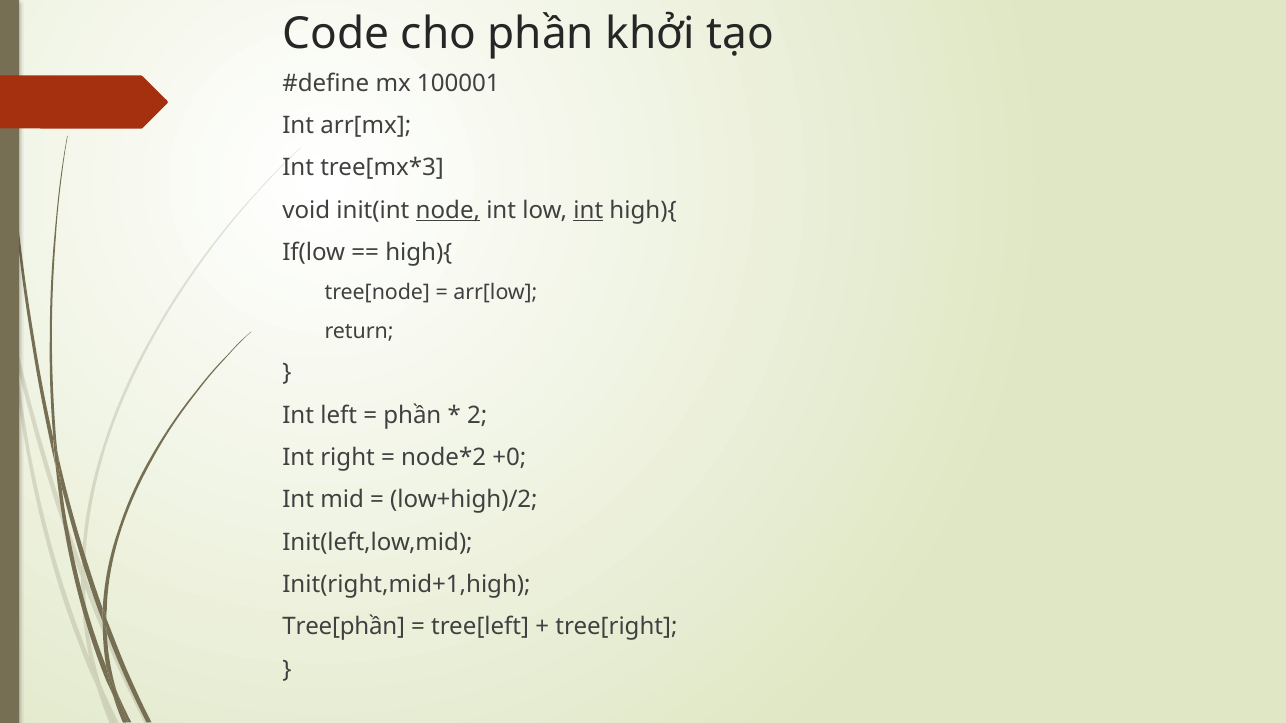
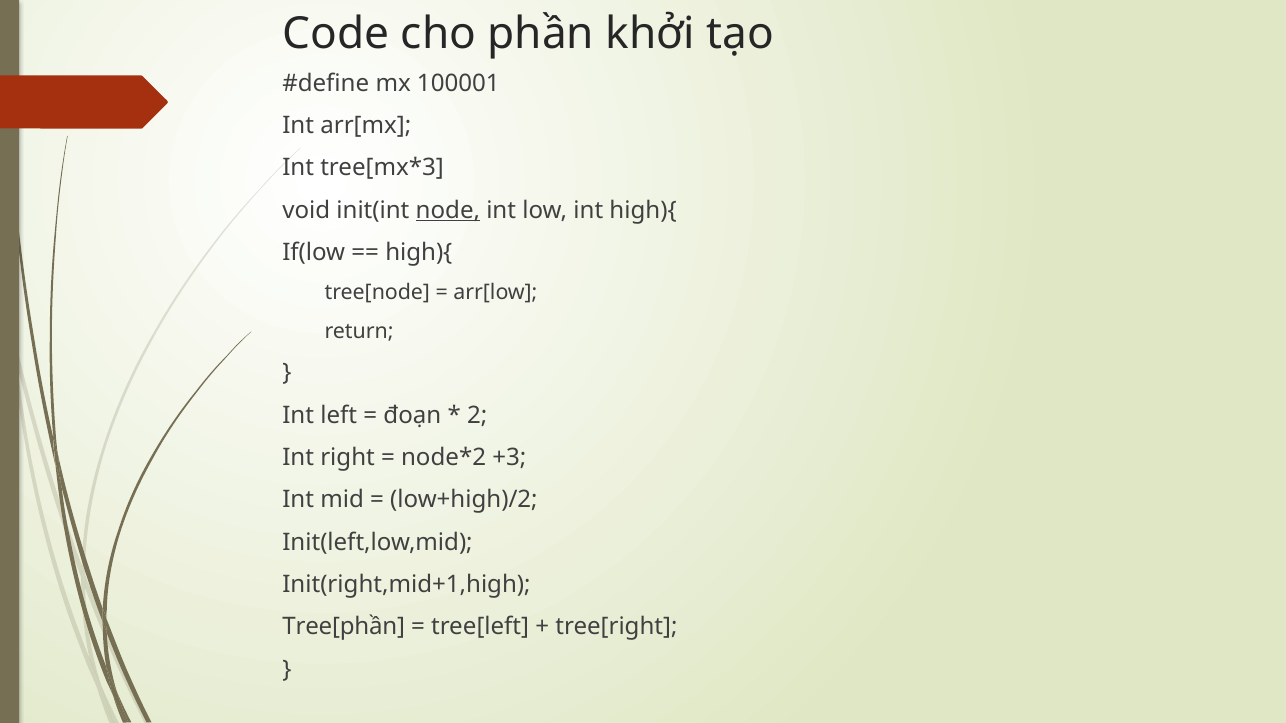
int at (588, 210) underline: present -> none
phần at (412, 415): phần -> đoạn
+0: +0 -> +3
